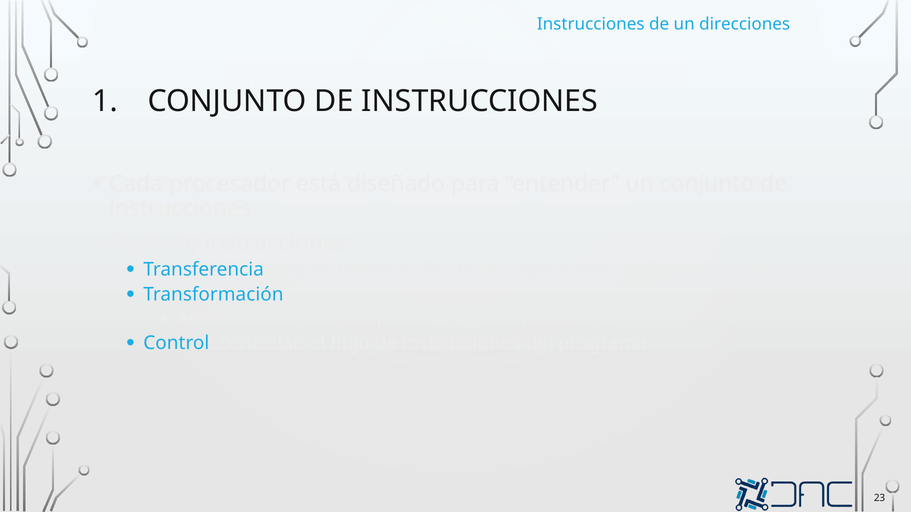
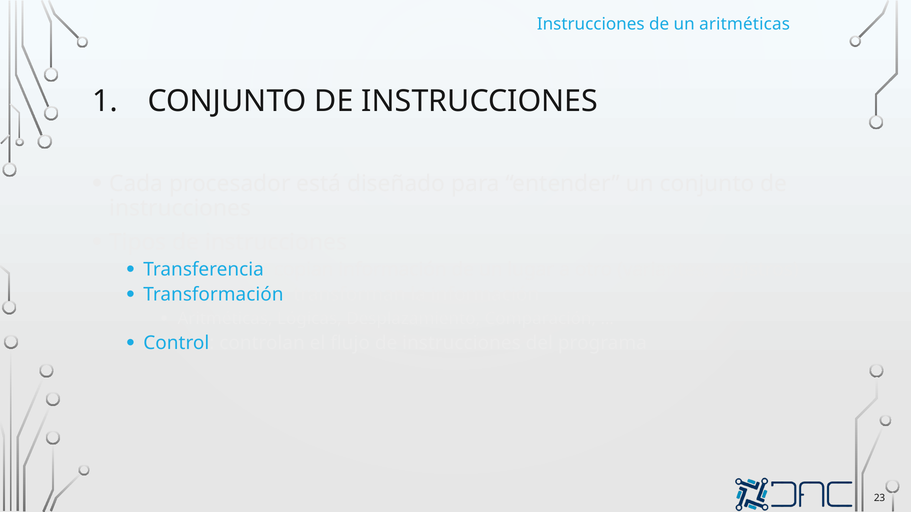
un direcciones: direcciones -> aritméticas
